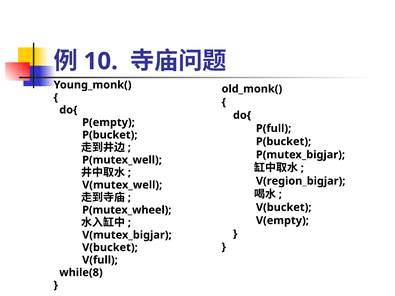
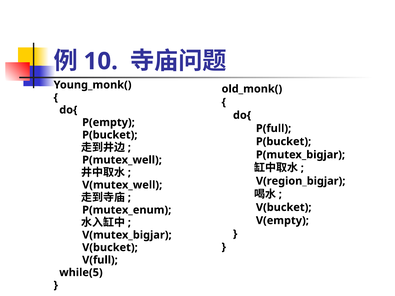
P(mutex_wheel: P(mutex_wheel -> P(mutex_enum
while(8: while(8 -> while(5
